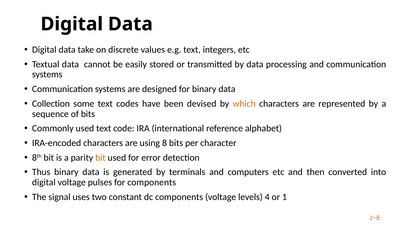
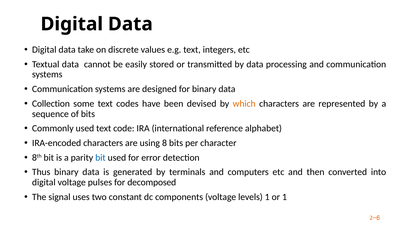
bit at (100, 158) colour: orange -> blue
for components: components -> decomposed
levels 4: 4 -> 1
